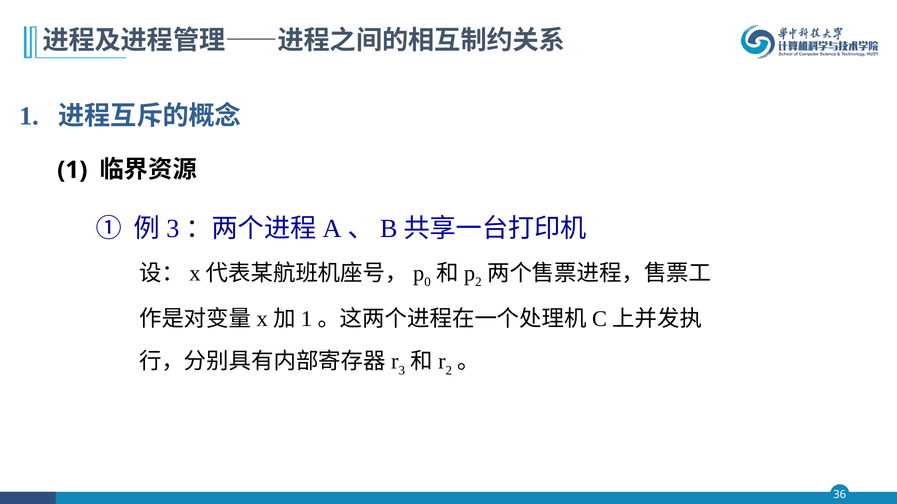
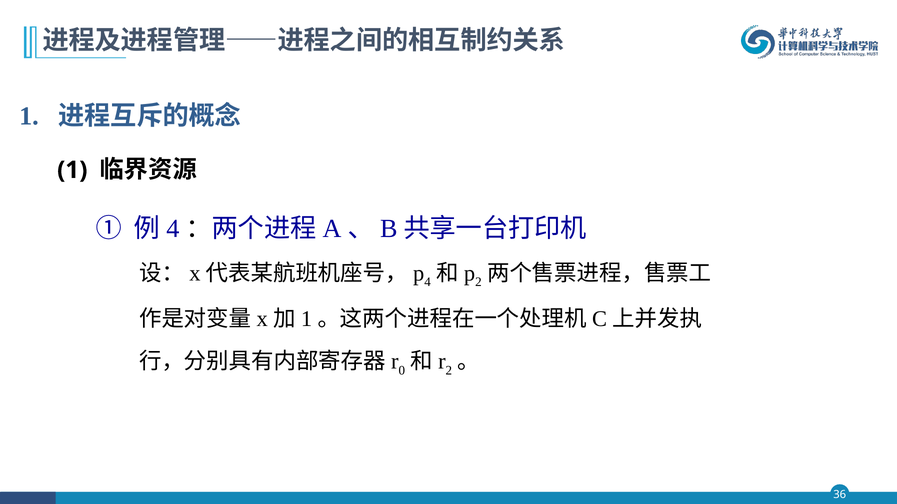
3 at (173, 229): 3 -> 4
0 at (428, 282): 0 -> 4
3 at (402, 371): 3 -> 0
